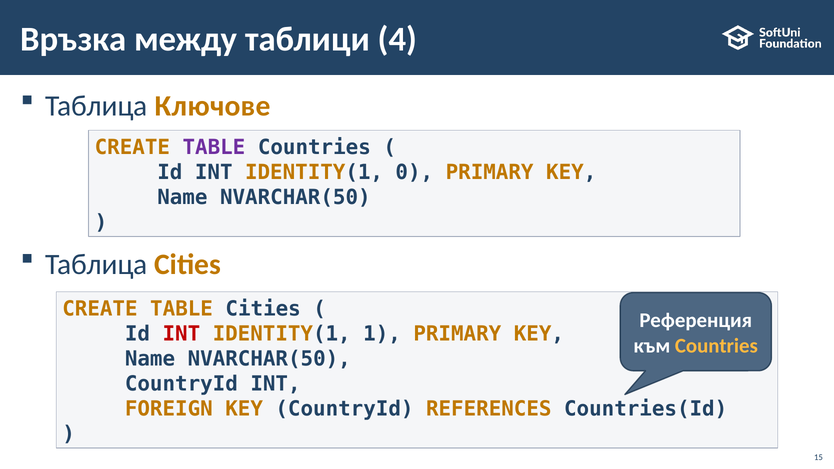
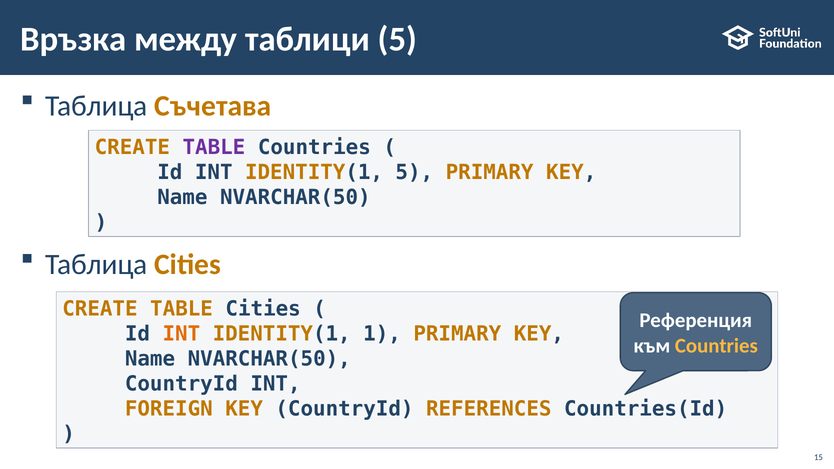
таблици 4: 4 -> 5
Ключове: Ключове -> Съчетава
IDENTITY(1 0: 0 -> 5
INT at (181, 334) colour: red -> orange
